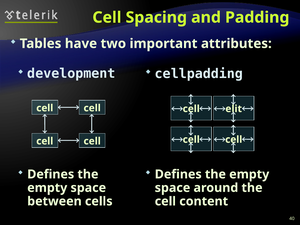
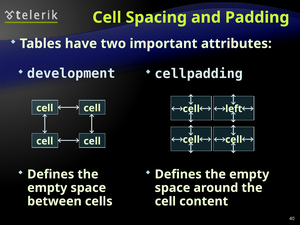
elit: elit -> left
